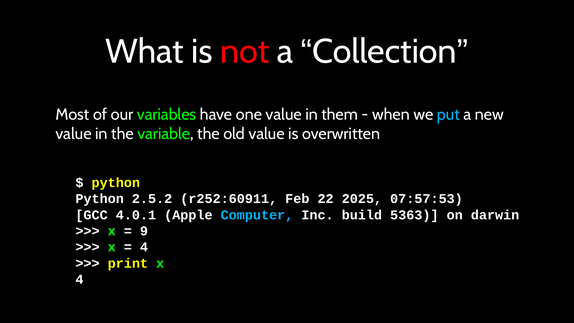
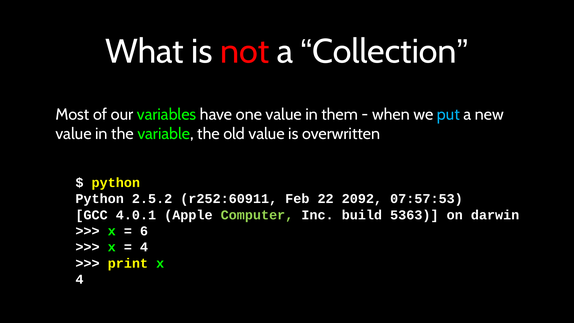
2025: 2025 -> 2092
Computer colour: light blue -> light green
9: 9 -> 6
